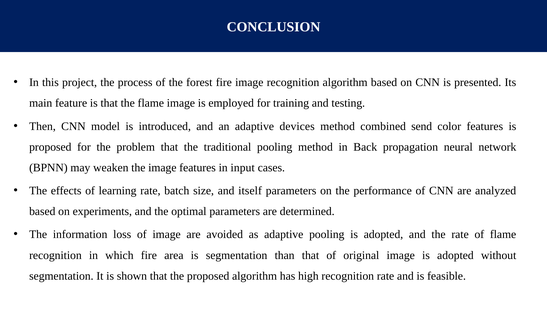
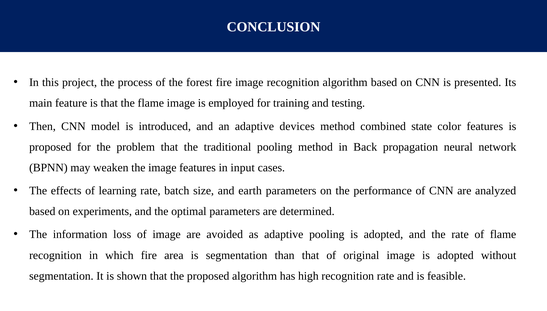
send: send -> state
itself: itself -> earth
